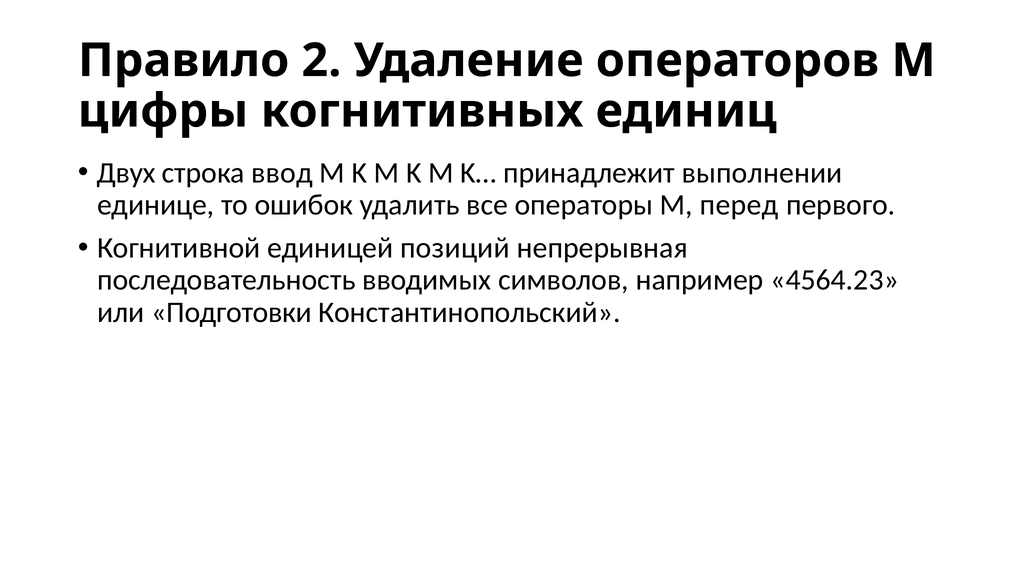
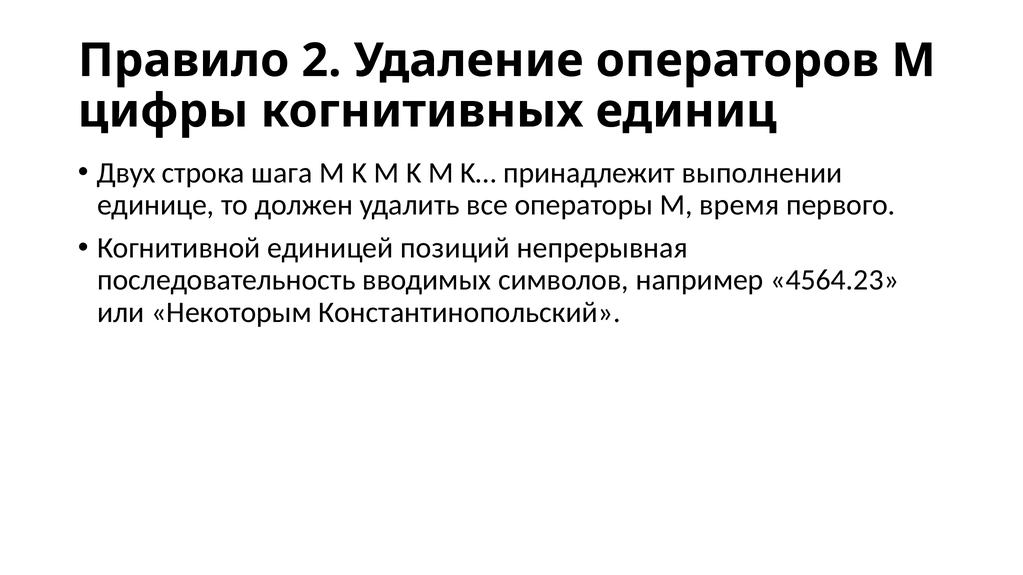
ввод: ввод -> шага
ошибок: ошибок -> должен
перед: перед -> время
Подготовки: Подготовки -> Некоторым
